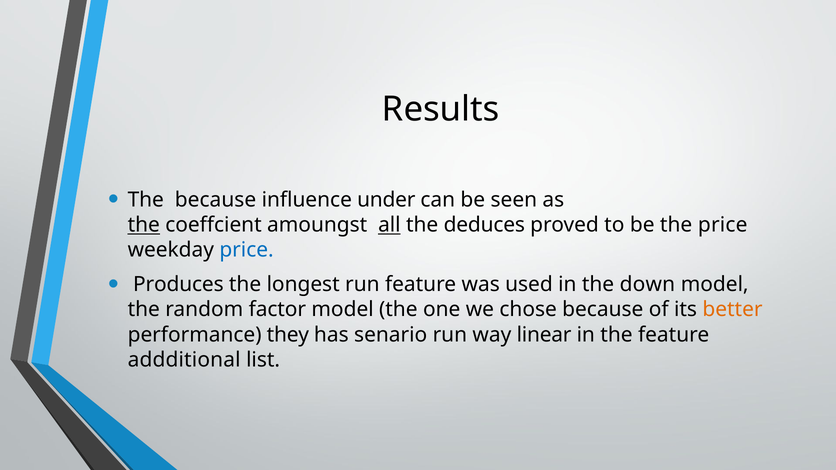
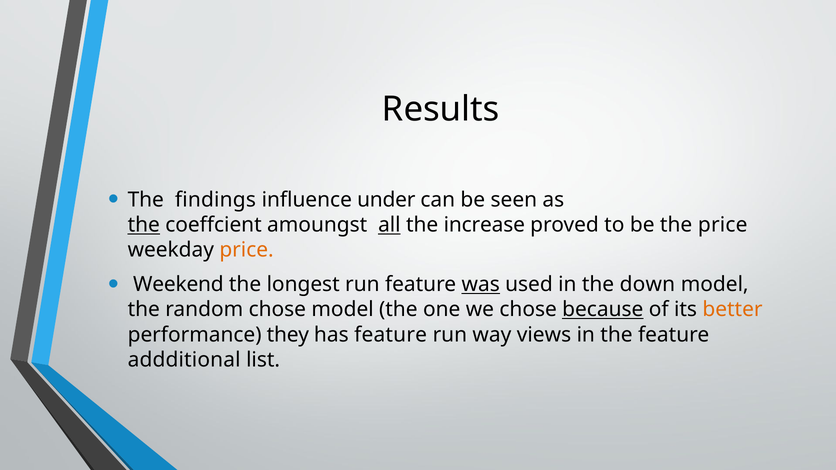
The because: because -> findings
deduces: deduces -> increase
price at (247, 250) colour: blue -> orange
Produces: Produces -> Weekend
was underline: none -> present
random factor: factor -> chose
because at (603, 310) underline: none -> present
has senario: senario -> feature
linear: linear -> views
